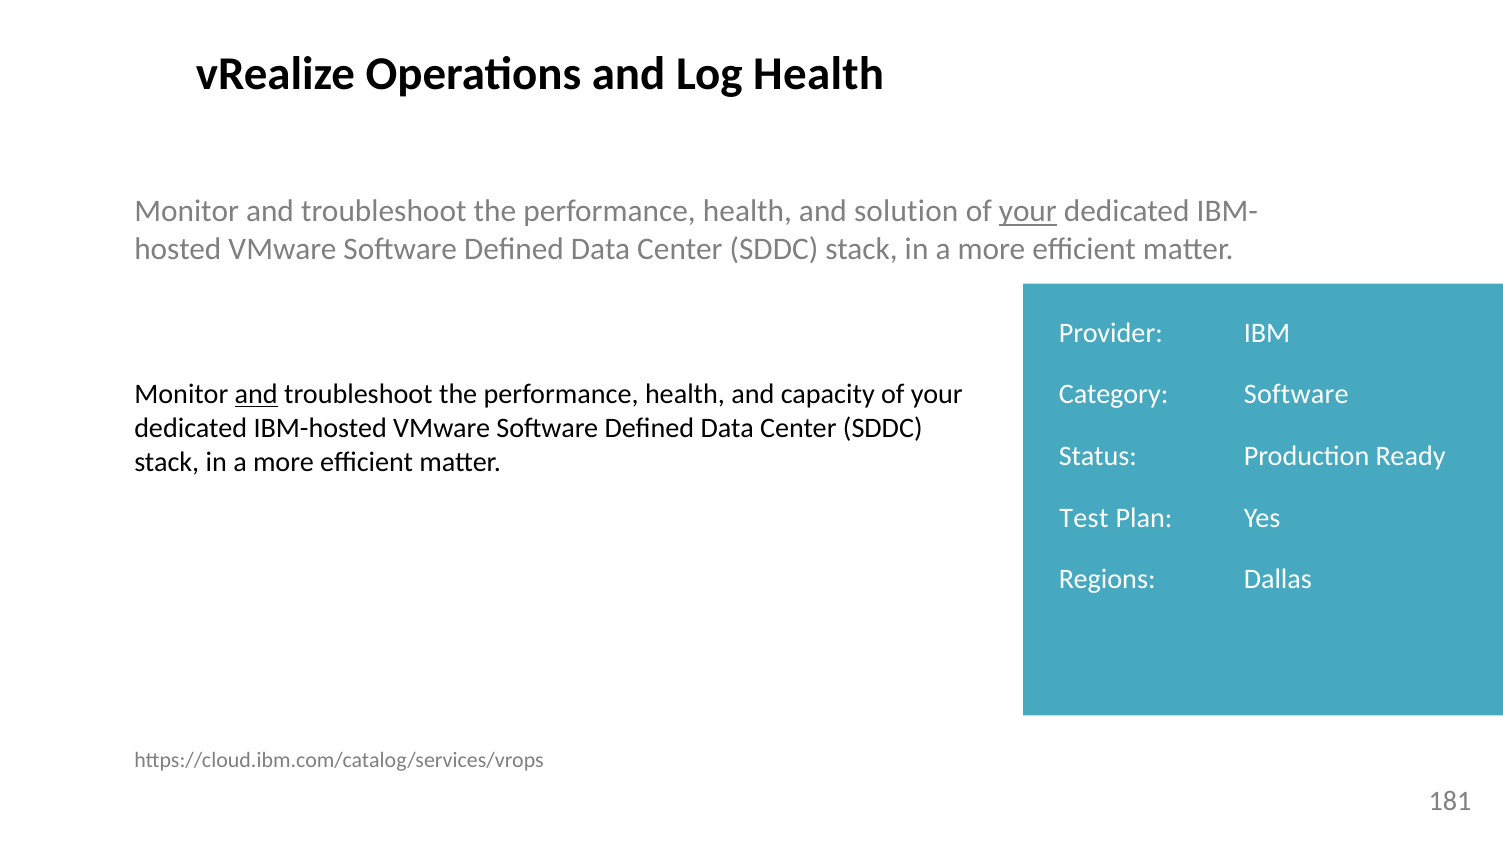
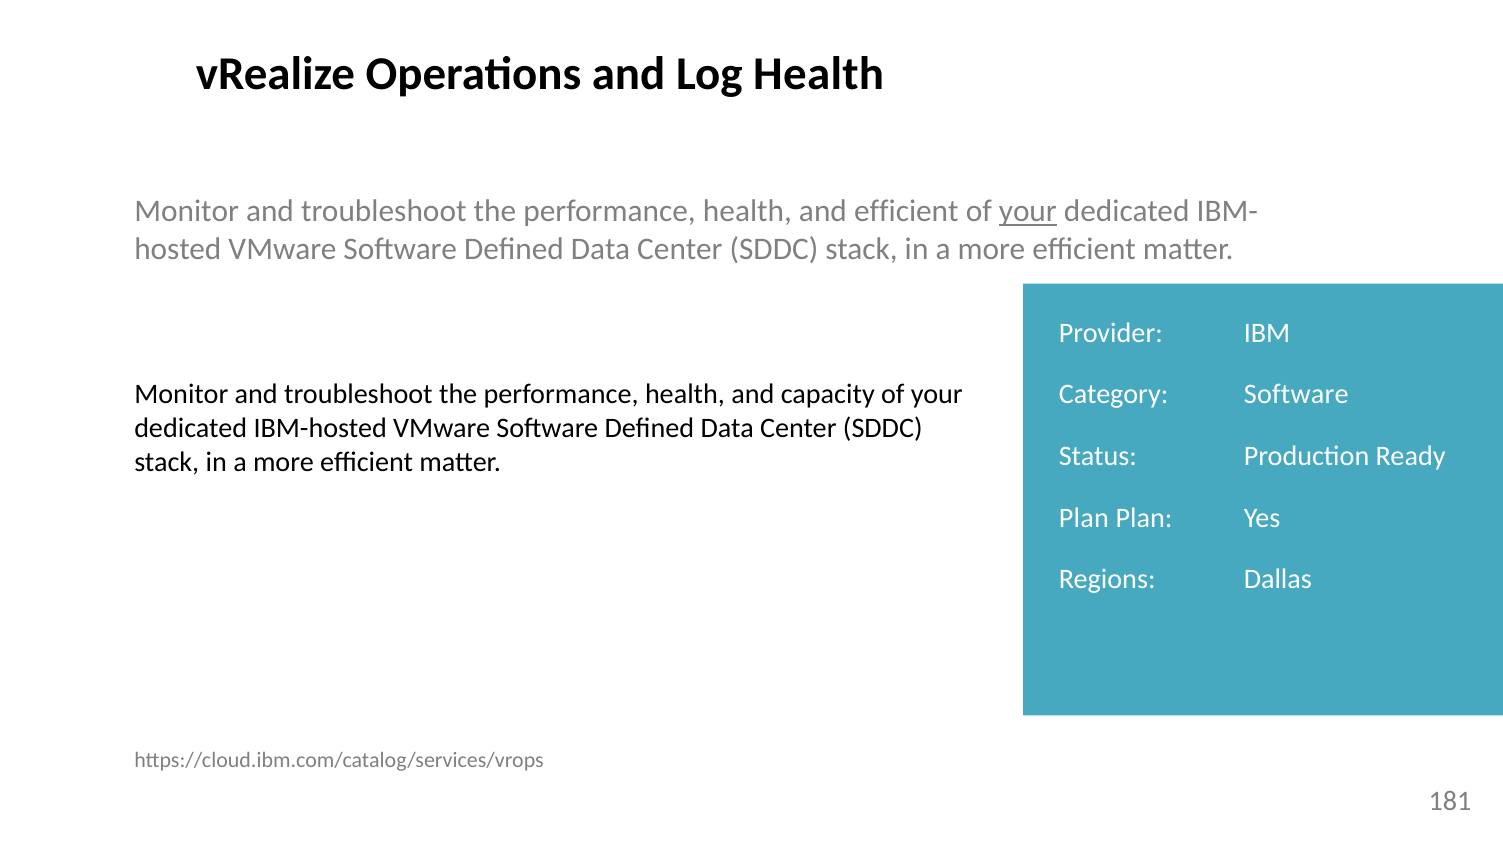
and solution: solution -> efficient
and at (256, 394) underline: present -> none
Test at (1084, 517): Test -> Plan
